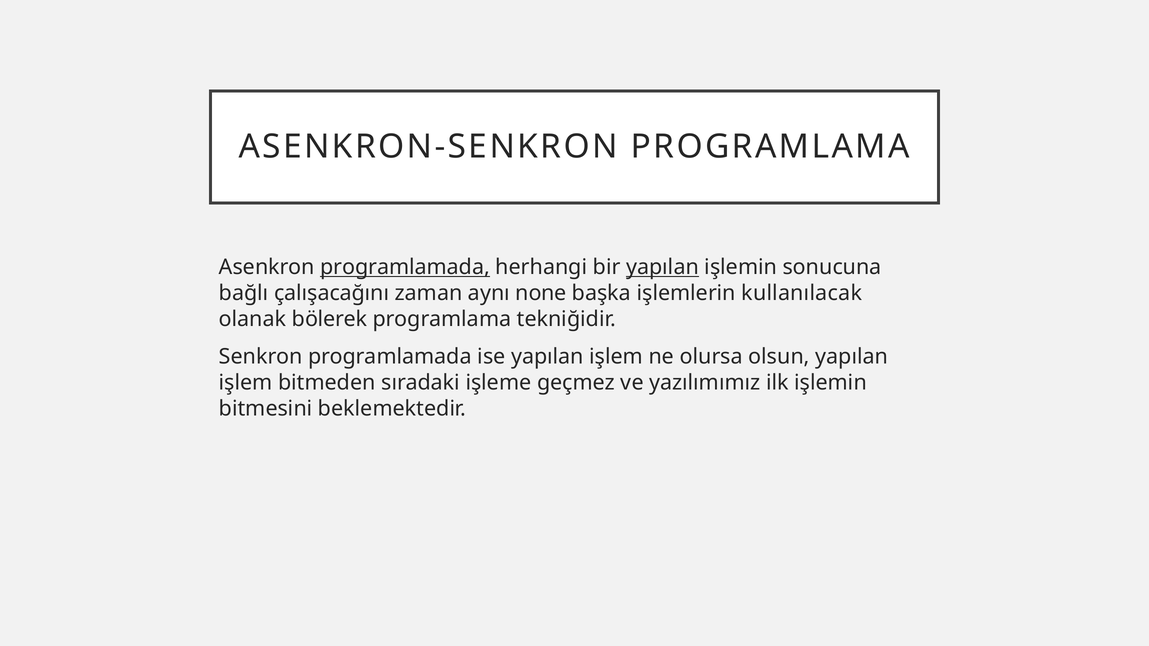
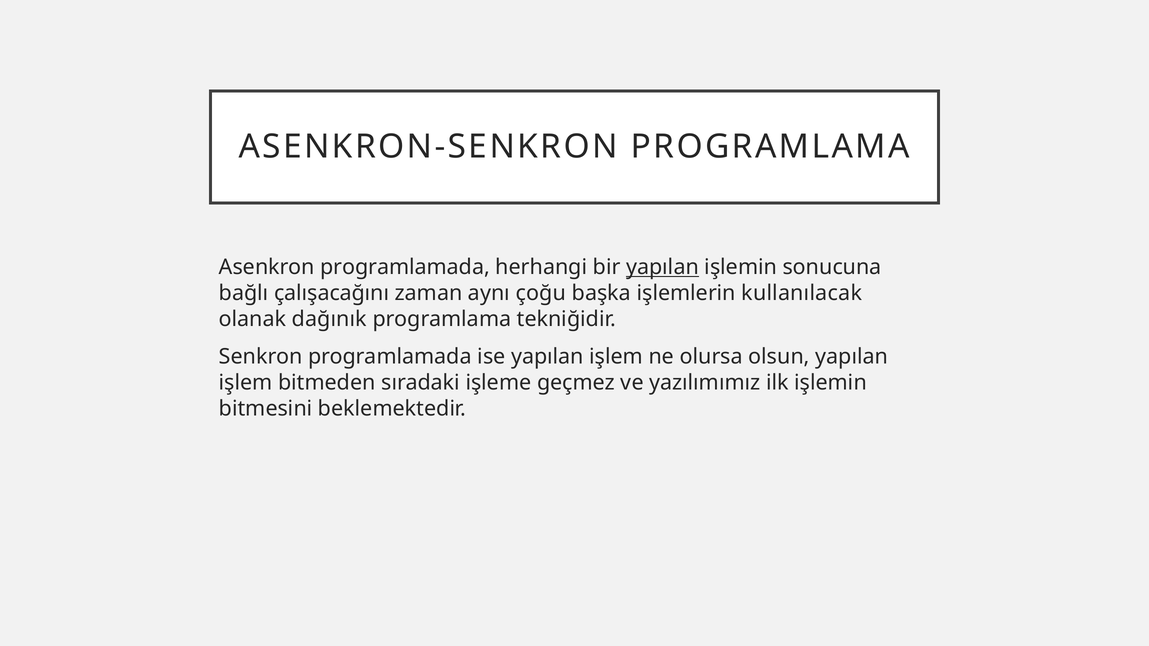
programlamada at (405, 267) underline: present -> none
none: none -> çoğu
bölerek: bölerek -> dağınık
